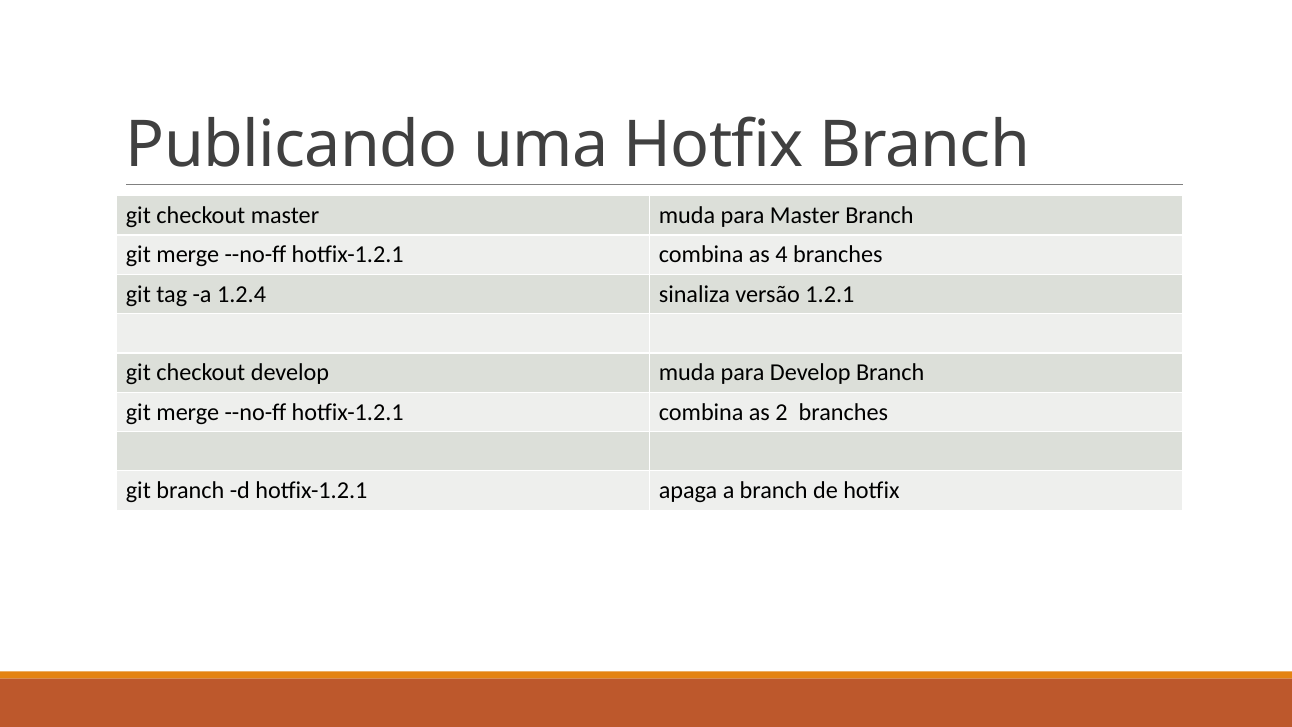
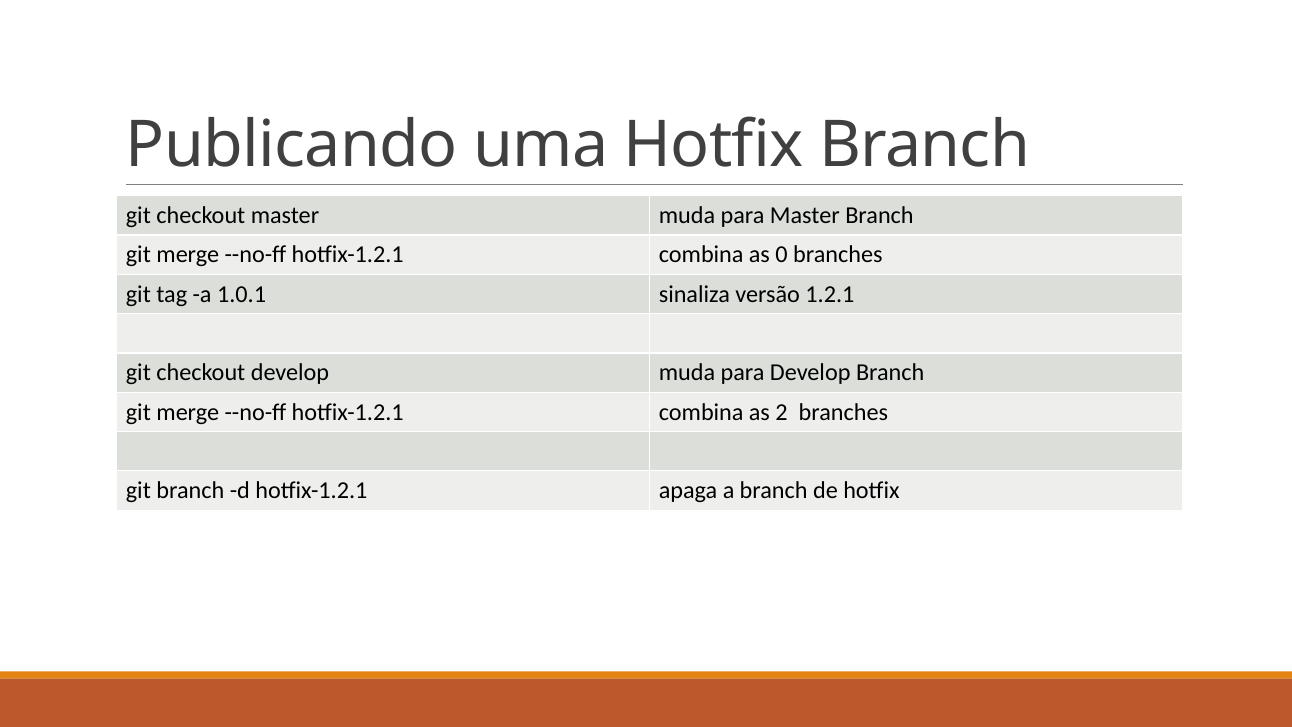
4: 4 -> 0
1.2.4: 1.2.4 -> 1.0.1
